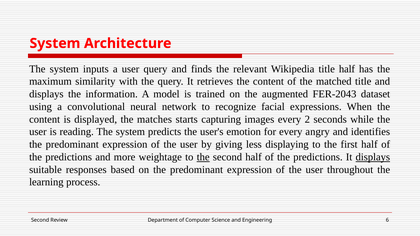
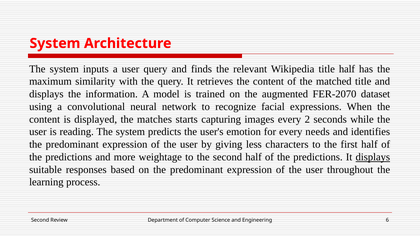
FER-2043: FER-2043 -> FER-2070
angry: angry -> needs
displaying: displaying -> characters
the at (203, 157) underline: present -> none
